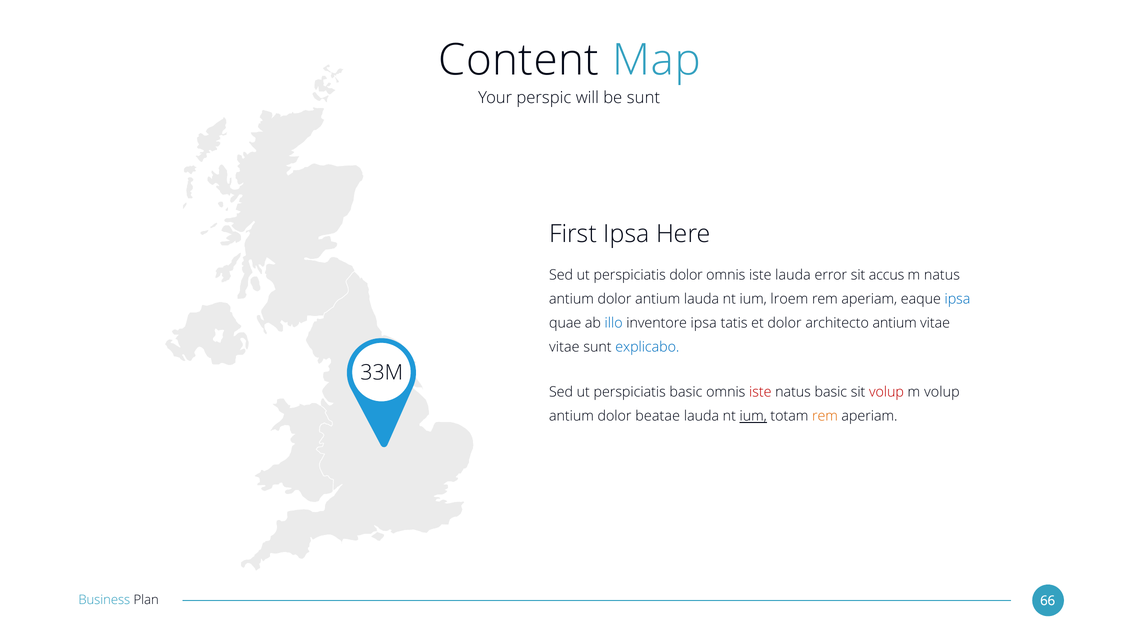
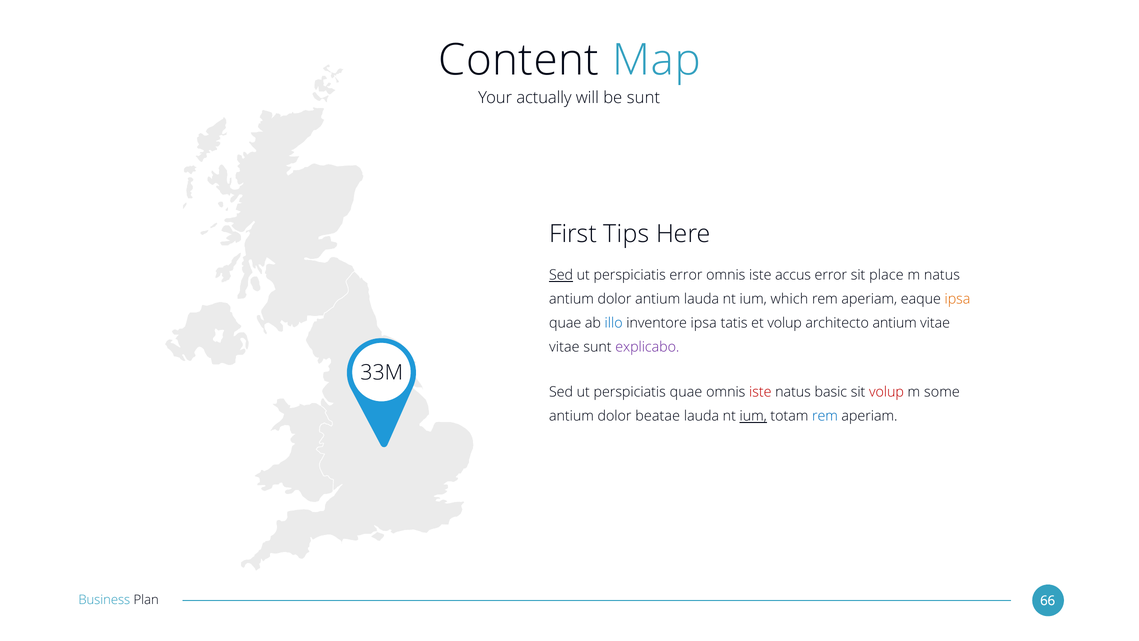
perspic: perspic -> actually
First Ipsa: Ipsa -> Tips
Sed at (561, 275) underline: none -> present
perspiciatis dolor: dolor -> error
iste lauda: lauda -> accus
accus: accus -> place
lroem: lroem -> which
ipsa at (957, 299) colour: blue -> orange
et dolor: dolor -> volup
explicabo colour: blue -> purple
perspiciatis basic: basic -> quae
m volup: volup -> some
rem at (825, 416) colour: orange -> blue
